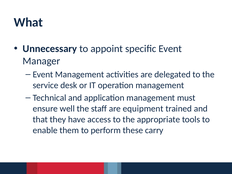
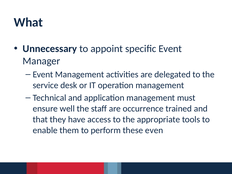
equipment: equipment -> occurrence
carry: carry -> even
